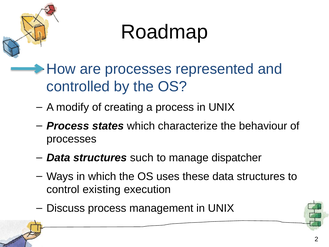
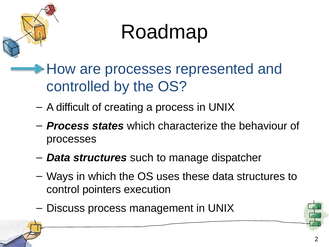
modify: modify -> difficult
existing: existing -> pointers
